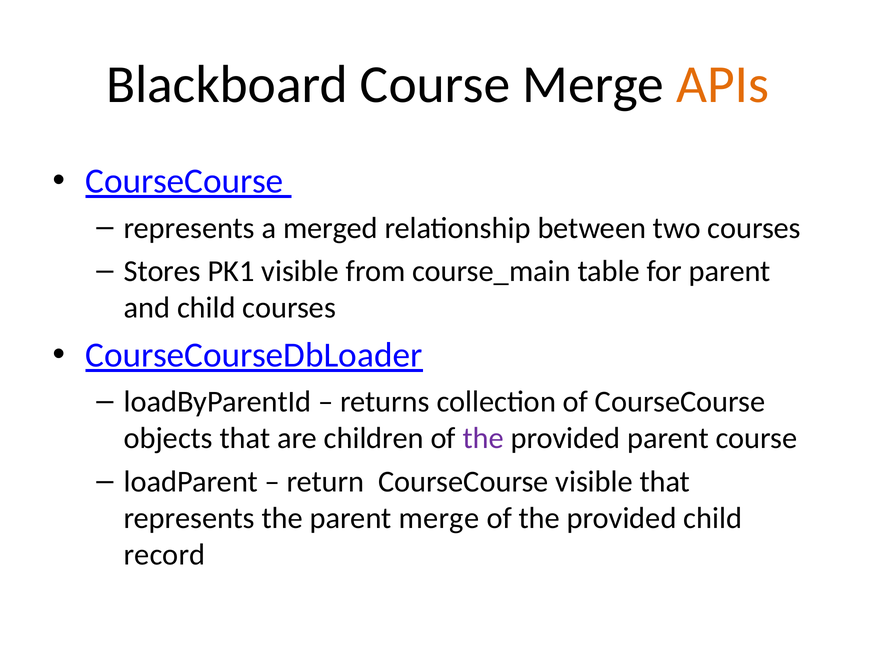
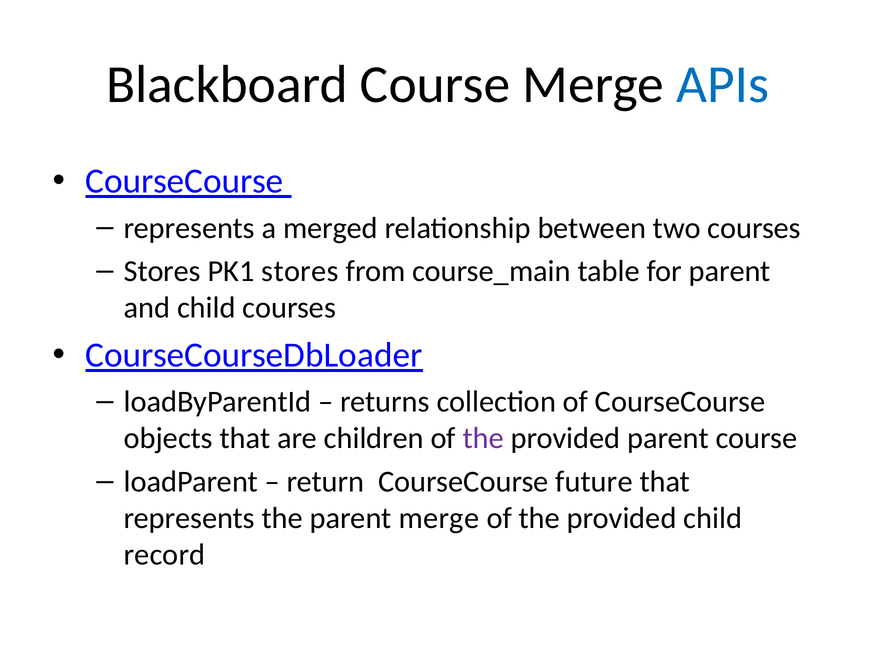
APIs colour: orange -> blue
PK1 visible: visible -> stores
CourseCourse visible: visible -> future
